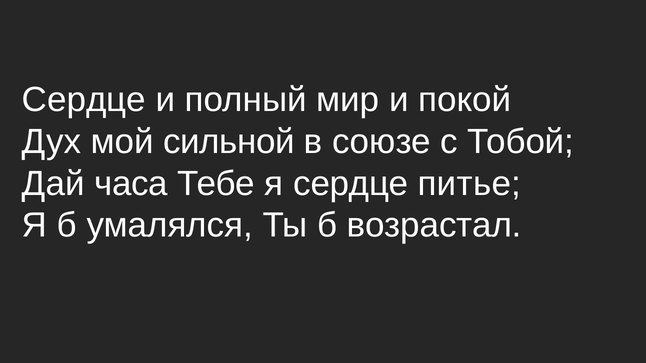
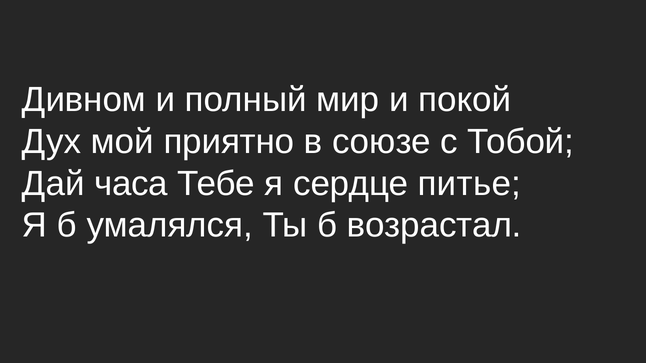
Сердце at (84, 100): Сердце -> Дивном
сильной: сильной -> приятно
